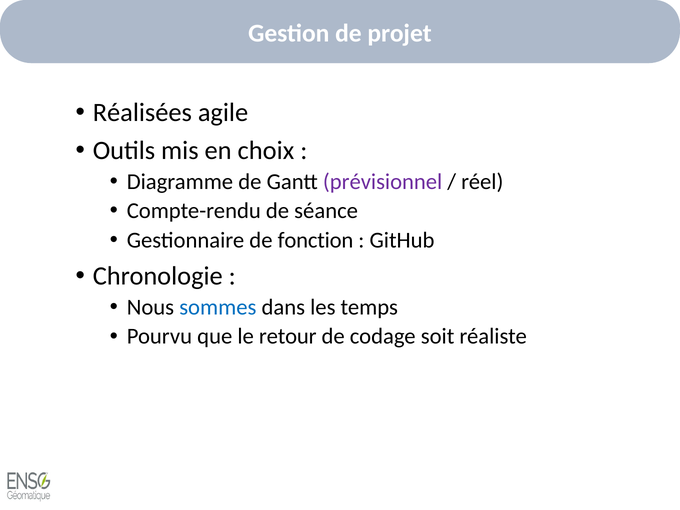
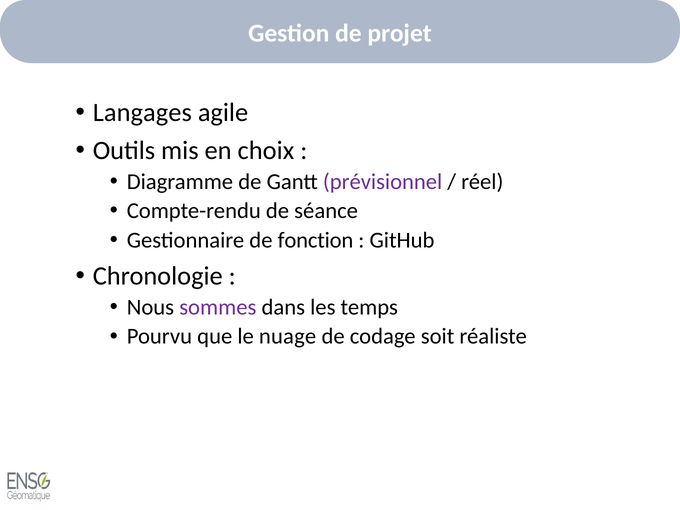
Réalisées: Réalisées -> Langages
sommes colour: blue -> purple
retour: retour -> nuage
